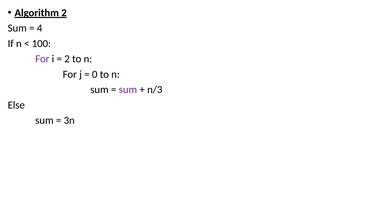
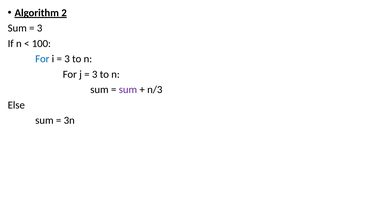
4 at (40, 28): 4 -> 3
For at (42, 59) colour: purple -> blue
2 at (67, 59): 2 -> 3
0 at (95, 74): 0 -> 3
